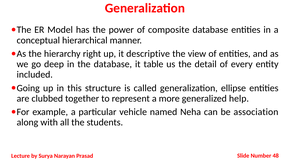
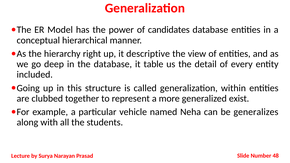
composite: composite -> candidates
ellipse: ellipse -> within
help: help -> exist
association: association -> generalizes
